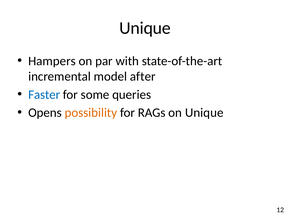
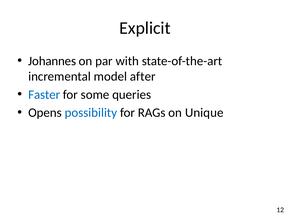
Unique at (145, 28): Unique -> Explicit
Hampers: Hampers -> Johannes
possibility colour: orange -> blue
